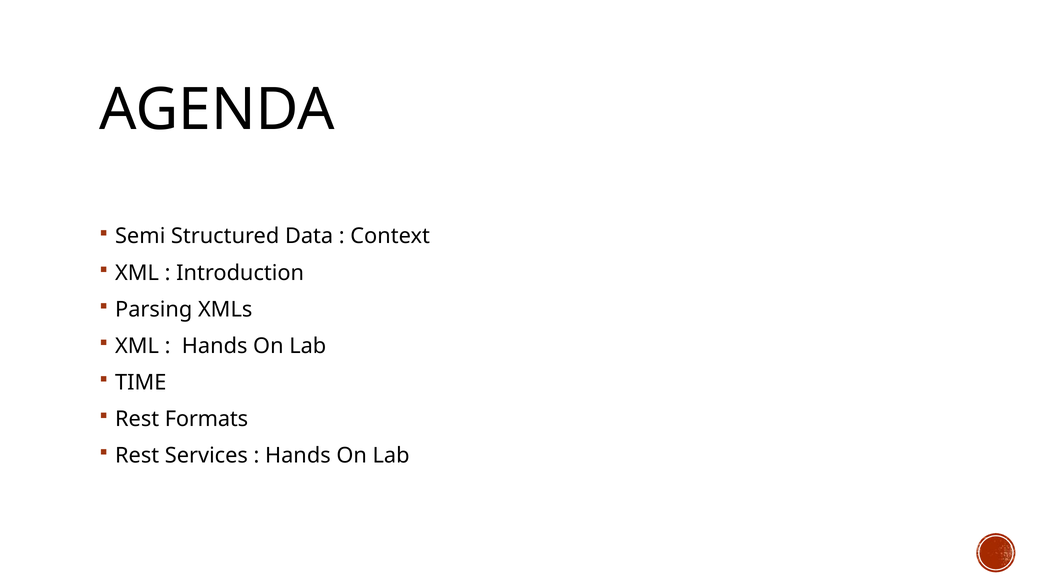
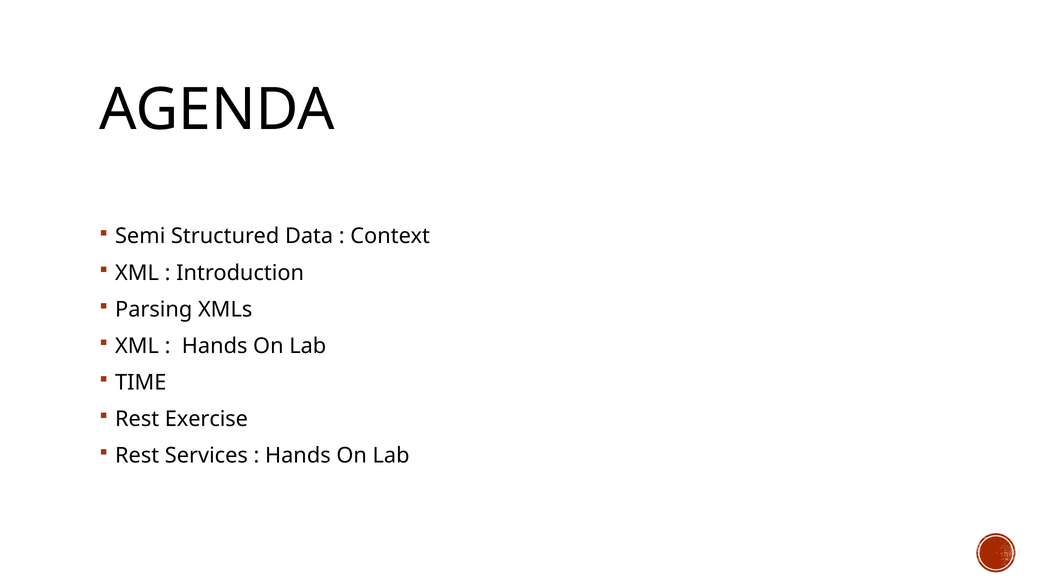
Formats: Formats -> Exercise
